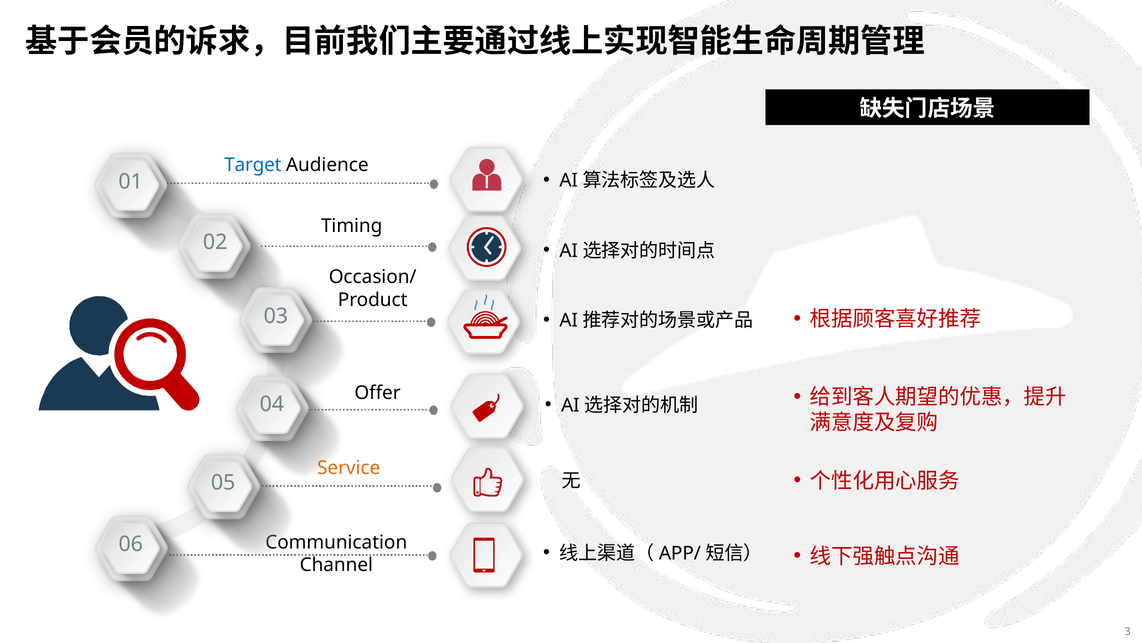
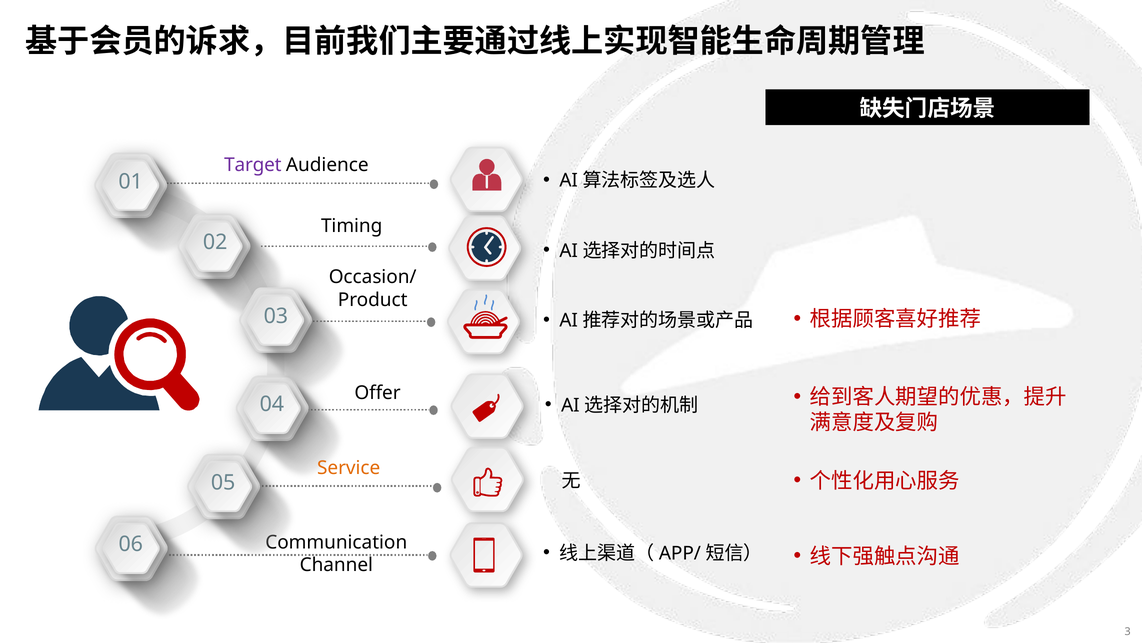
Target colour: blue -> purple
